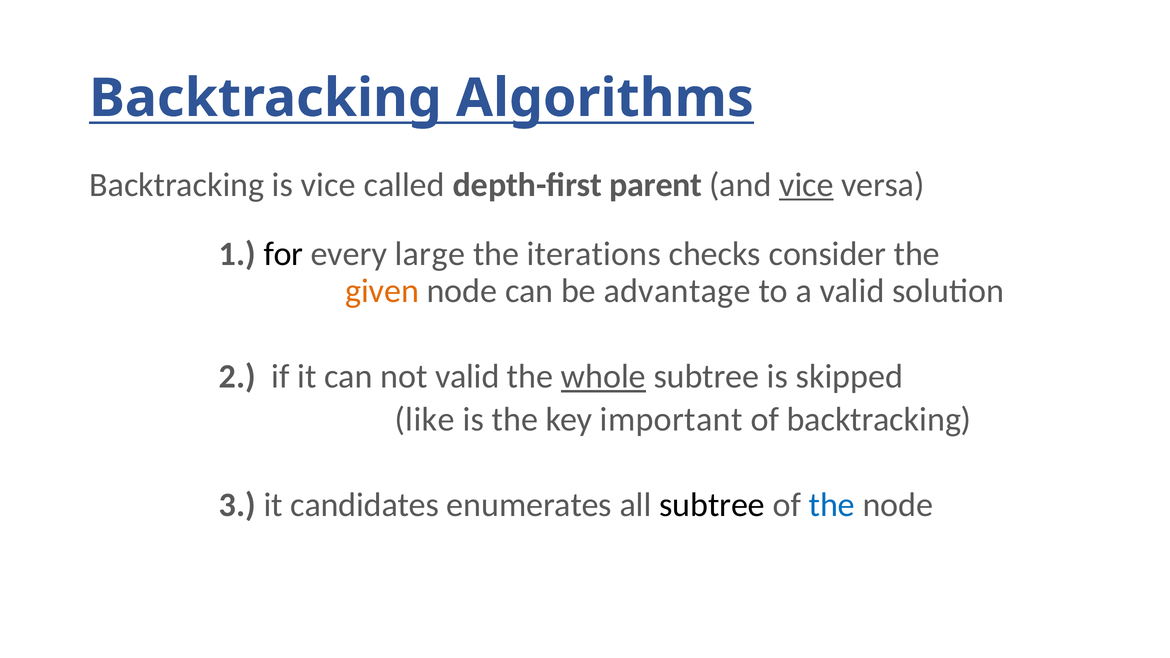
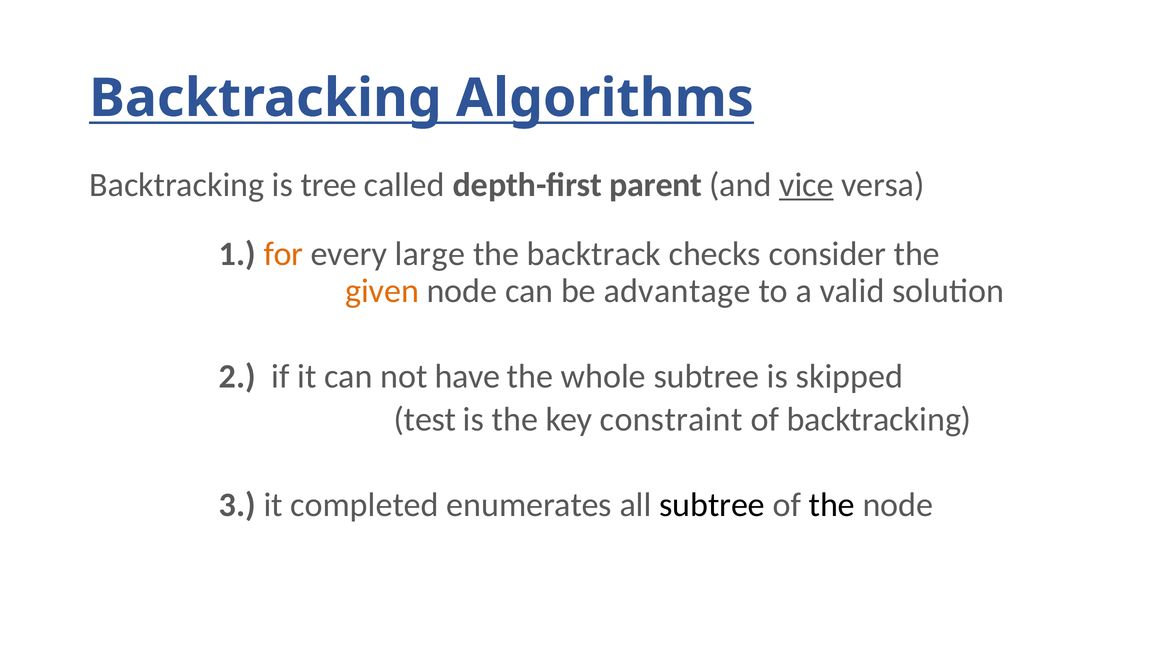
is vice: vice -> tree
for colour: black -> orange
iterations: iterations -> backtrack
not valid: valid -> have
whole underline: present -> none
like: like -> test
important: important -> constraint
candidates: candidates -> completed
the at (832, 505) colour: blue -> black
